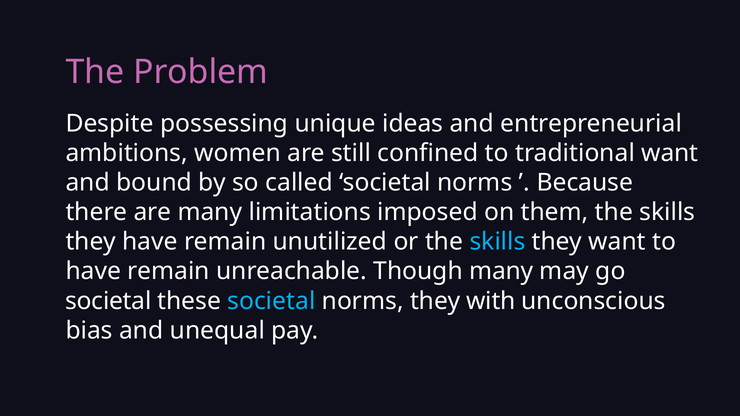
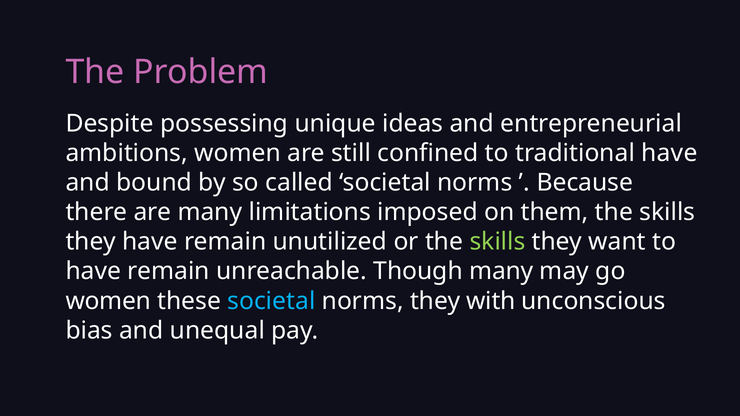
traditional want: want -> have
skills at (497, 242) colour: light blue -> light green
societal at (108, 301): societal -> women
